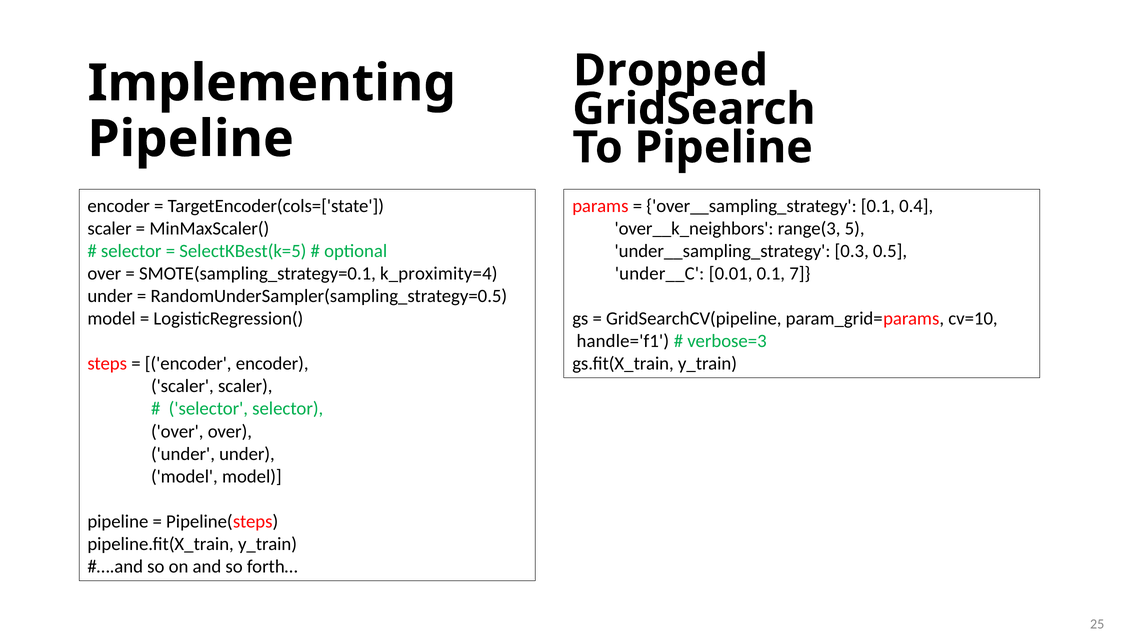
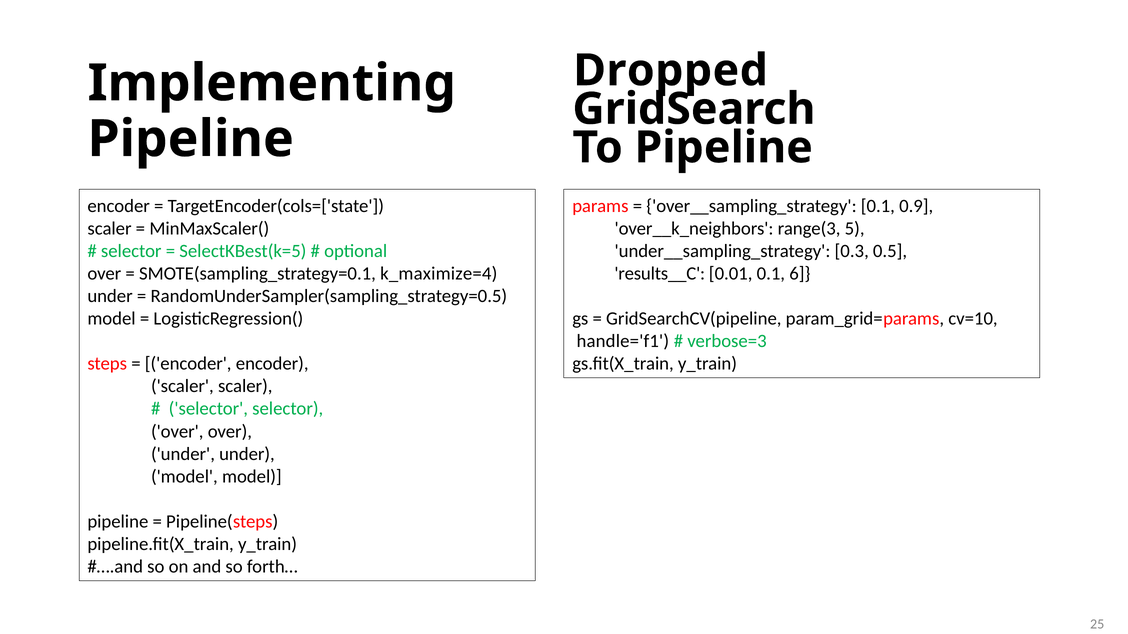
0.4: 0.4 -> 0.9
k_proximity=4: k_proximity=4 -> k_maximize=4
under__C: under__C -> results__C
7: 7 -> 6
